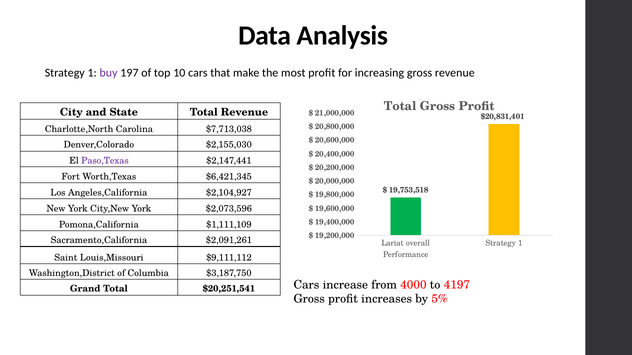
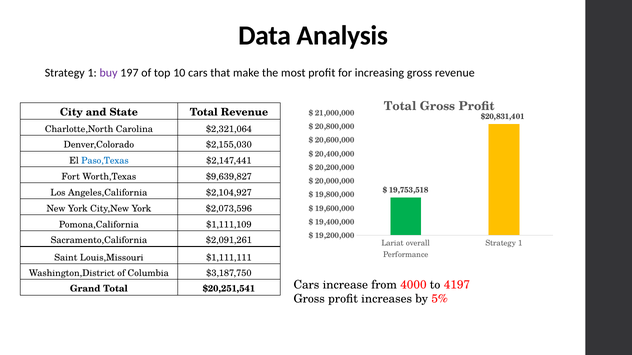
$7,713,038: $7,713,038 -> $2,321,064
Paso,Texas colour: purple -> blue
$6,421,345: $6,421,345 -> $9,639,827
$9,111,112: $9,111,112 -> $1,111,111
